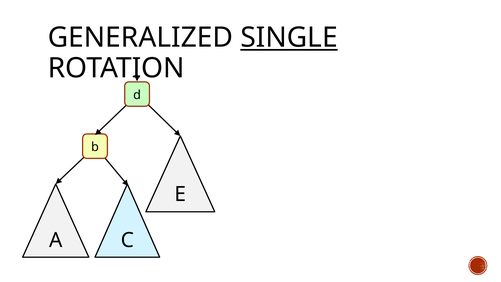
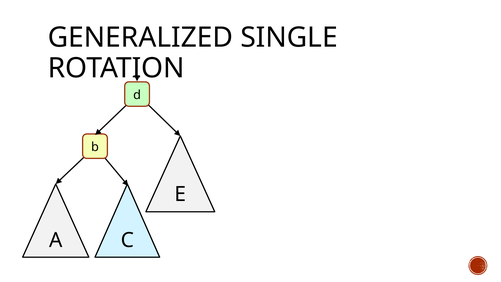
SINGLE underline: present -> none
